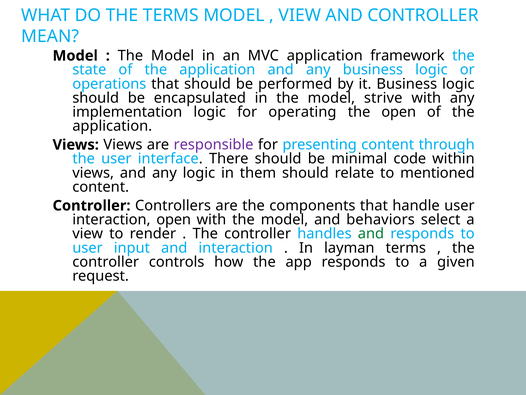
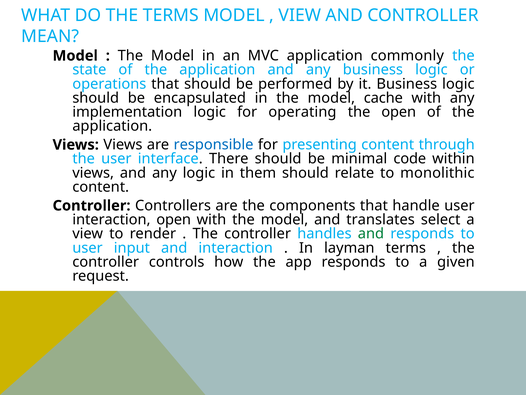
framework: framework -> commonly
strive: strive -> cache
responsible colour: purple -> blue
mentioned: mentioned -> monolithic
behaviors: behaviors -> translates
